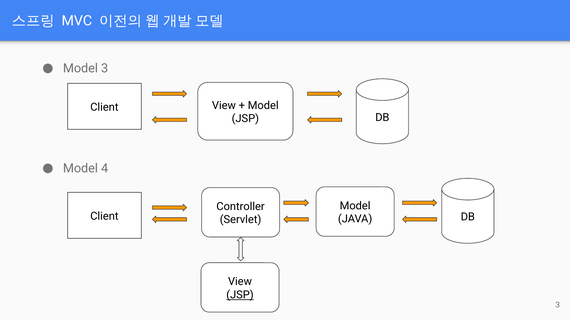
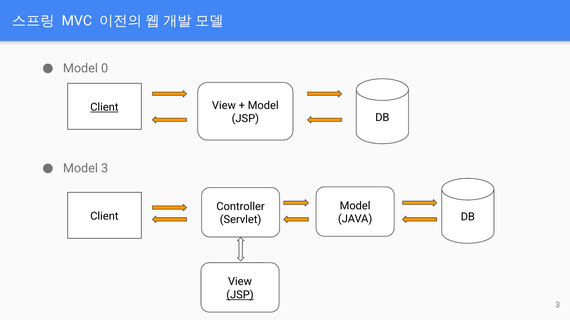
Model 3: 3 -> 0
Client at (104, 107) underline: none -> present
Model 4: 4 -> 3
